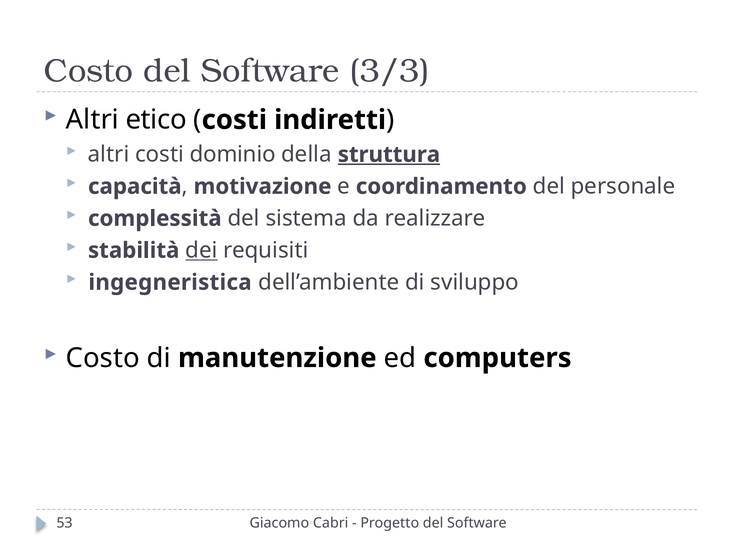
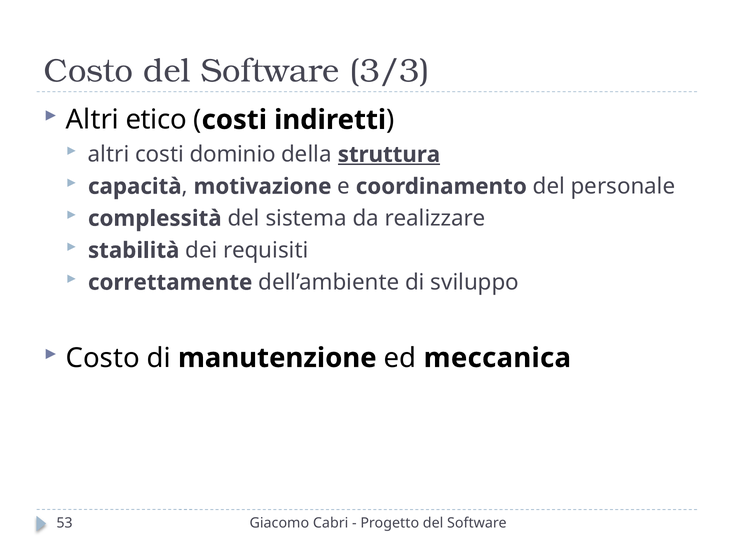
dei underline: present -> none
ingegneristica: ingegneristica -> correttamente
computers: computers -> meccanica
